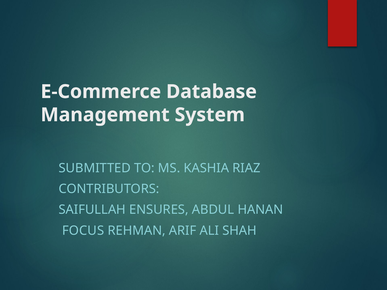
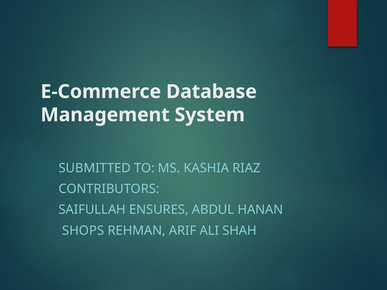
FOCUS: FOCUS -> SHOPS
